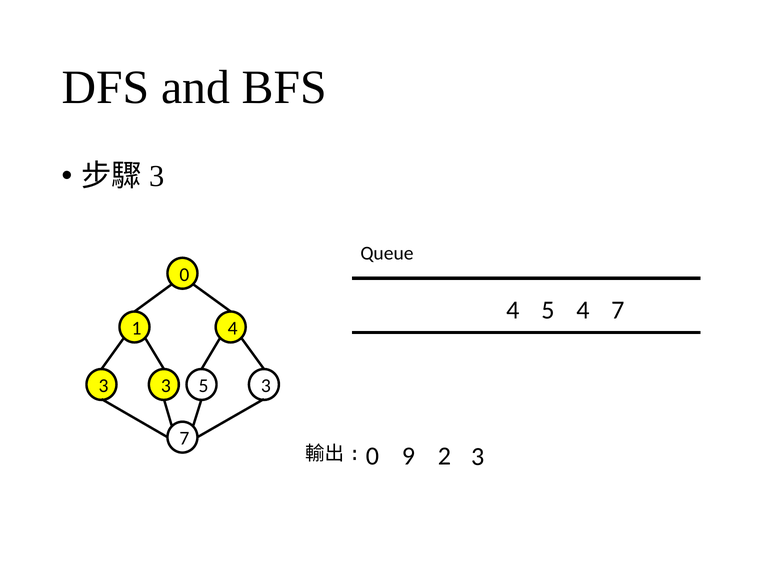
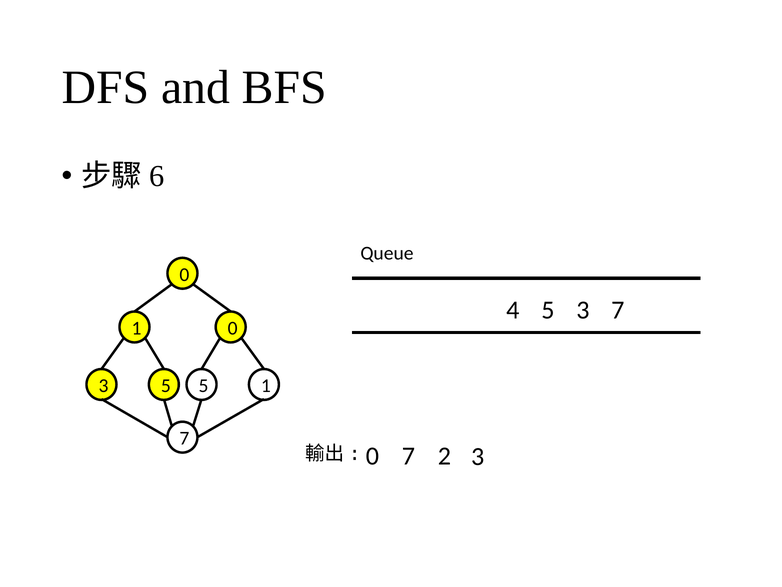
3 at (157, 176): 3 -> 6
5 4: 4 -> 3
1 4: 4 -> 0
3 3: 3 -> 5
5 3: 3 -> 1
0 9: 9 -> 7
